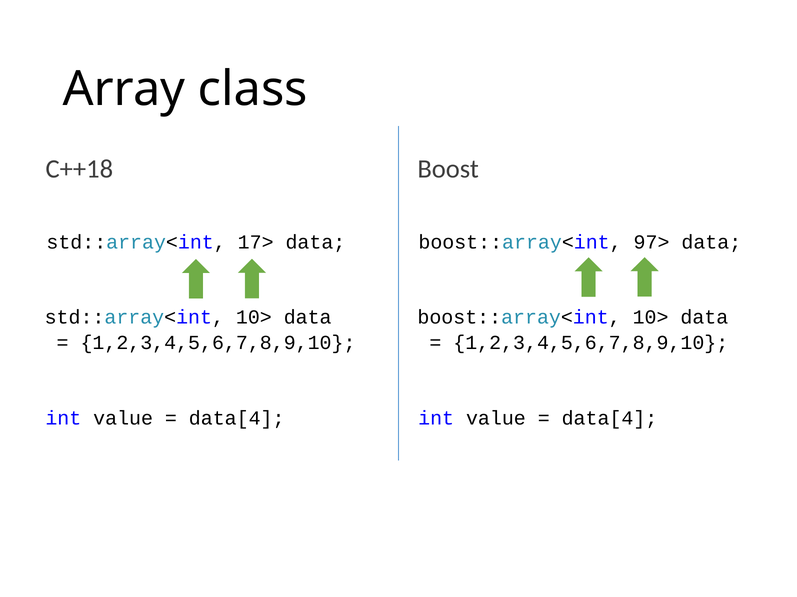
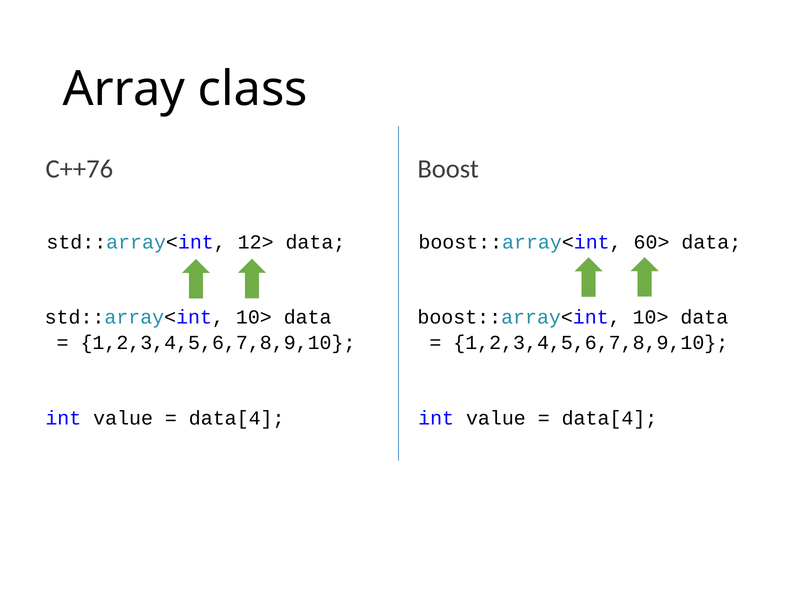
C++18: C++18 -> C++76
17>: 17> -> 12>
97>: 97> -> 60>
